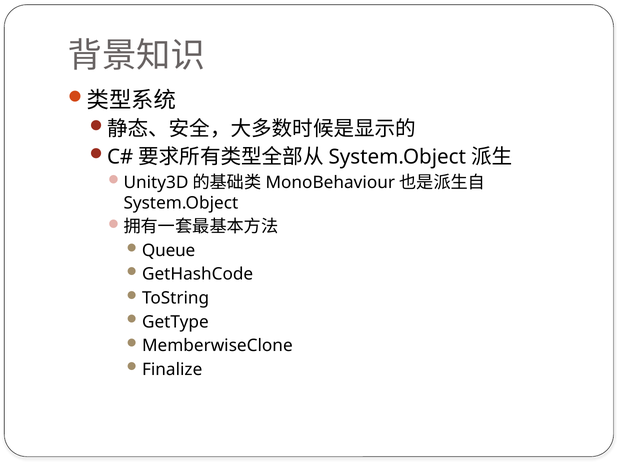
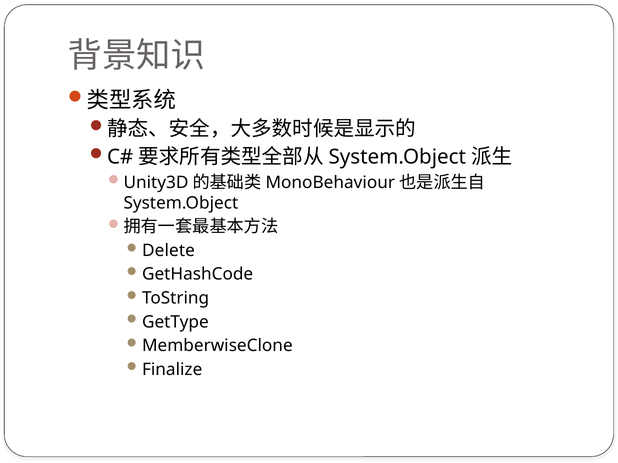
Queue: Queue -> Delete
